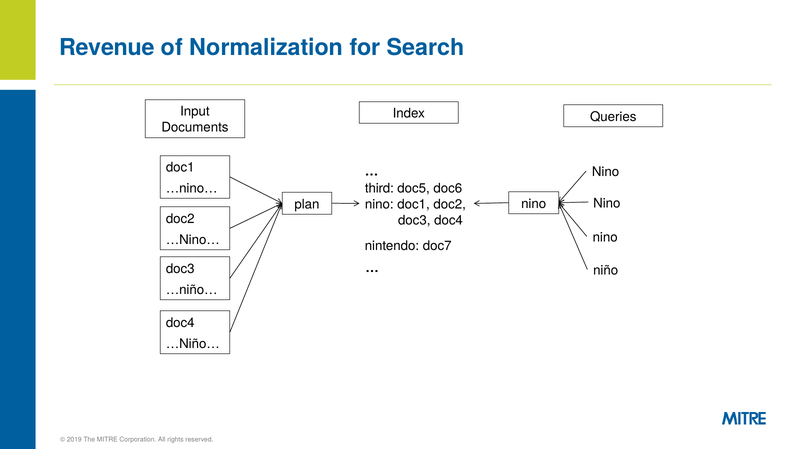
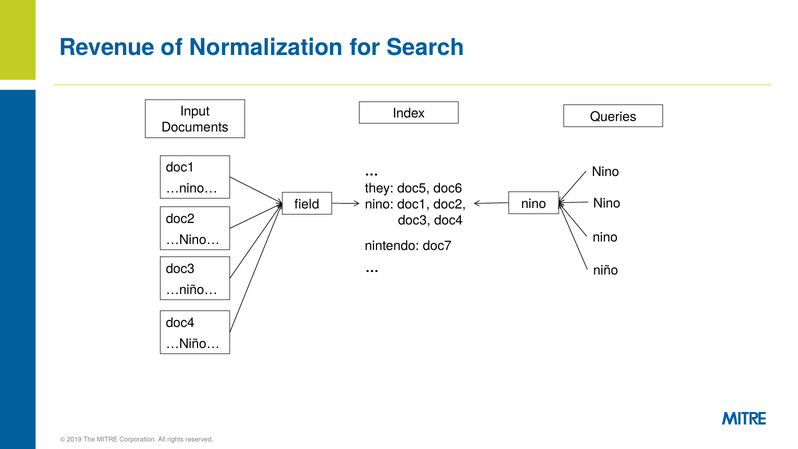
third: third -> they
plan: plan -> field
